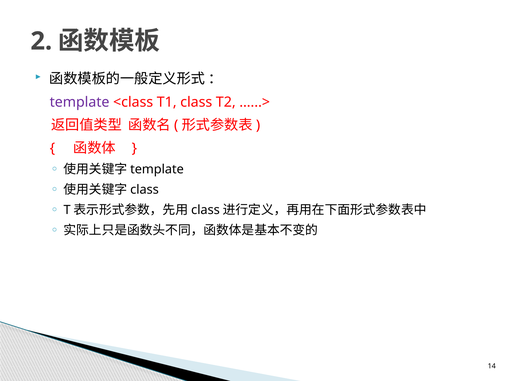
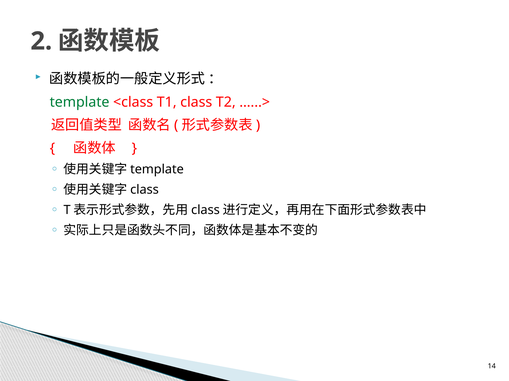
template colour: purple -> green
